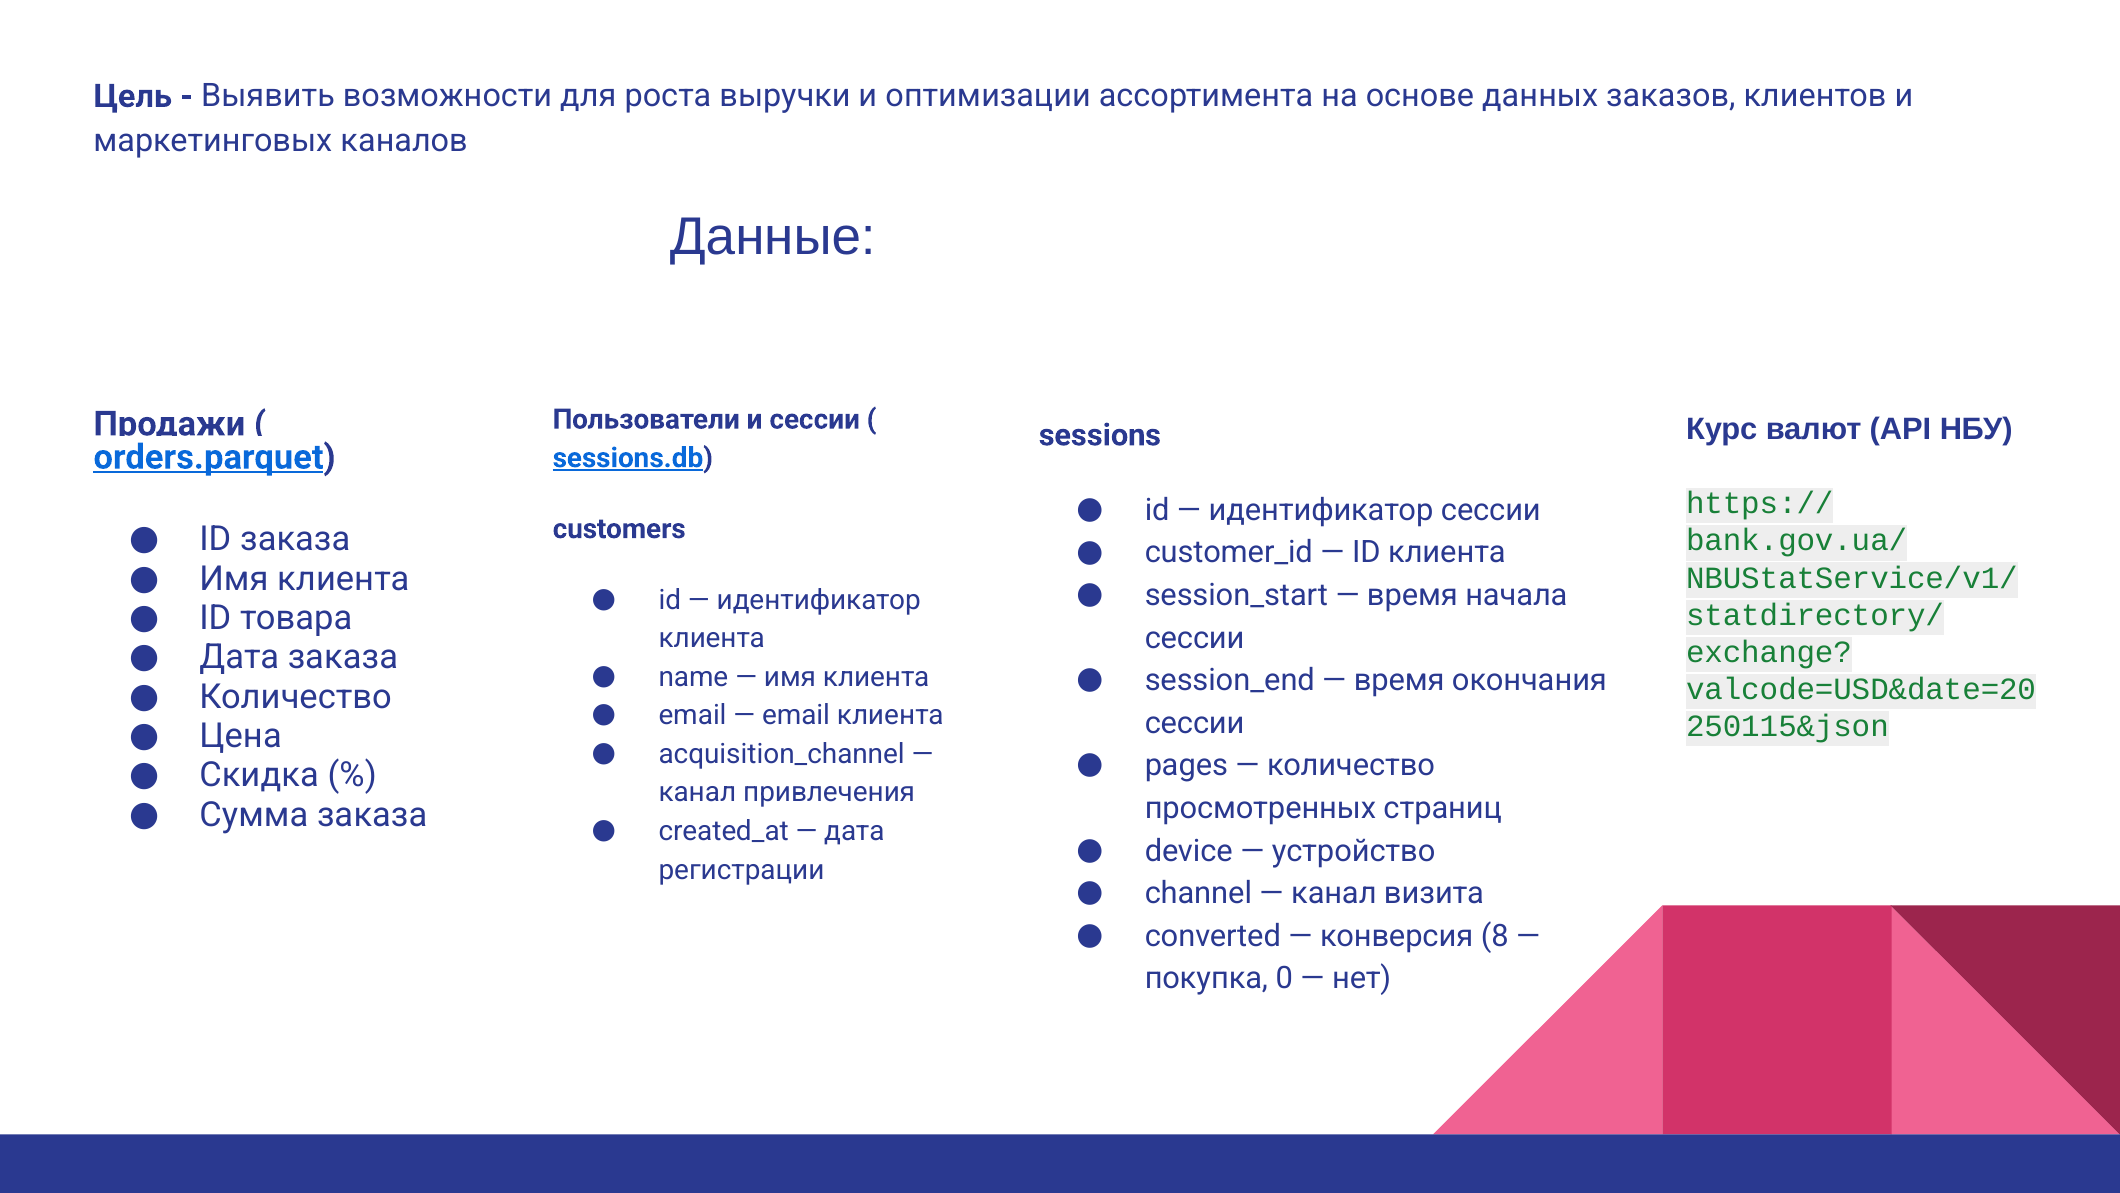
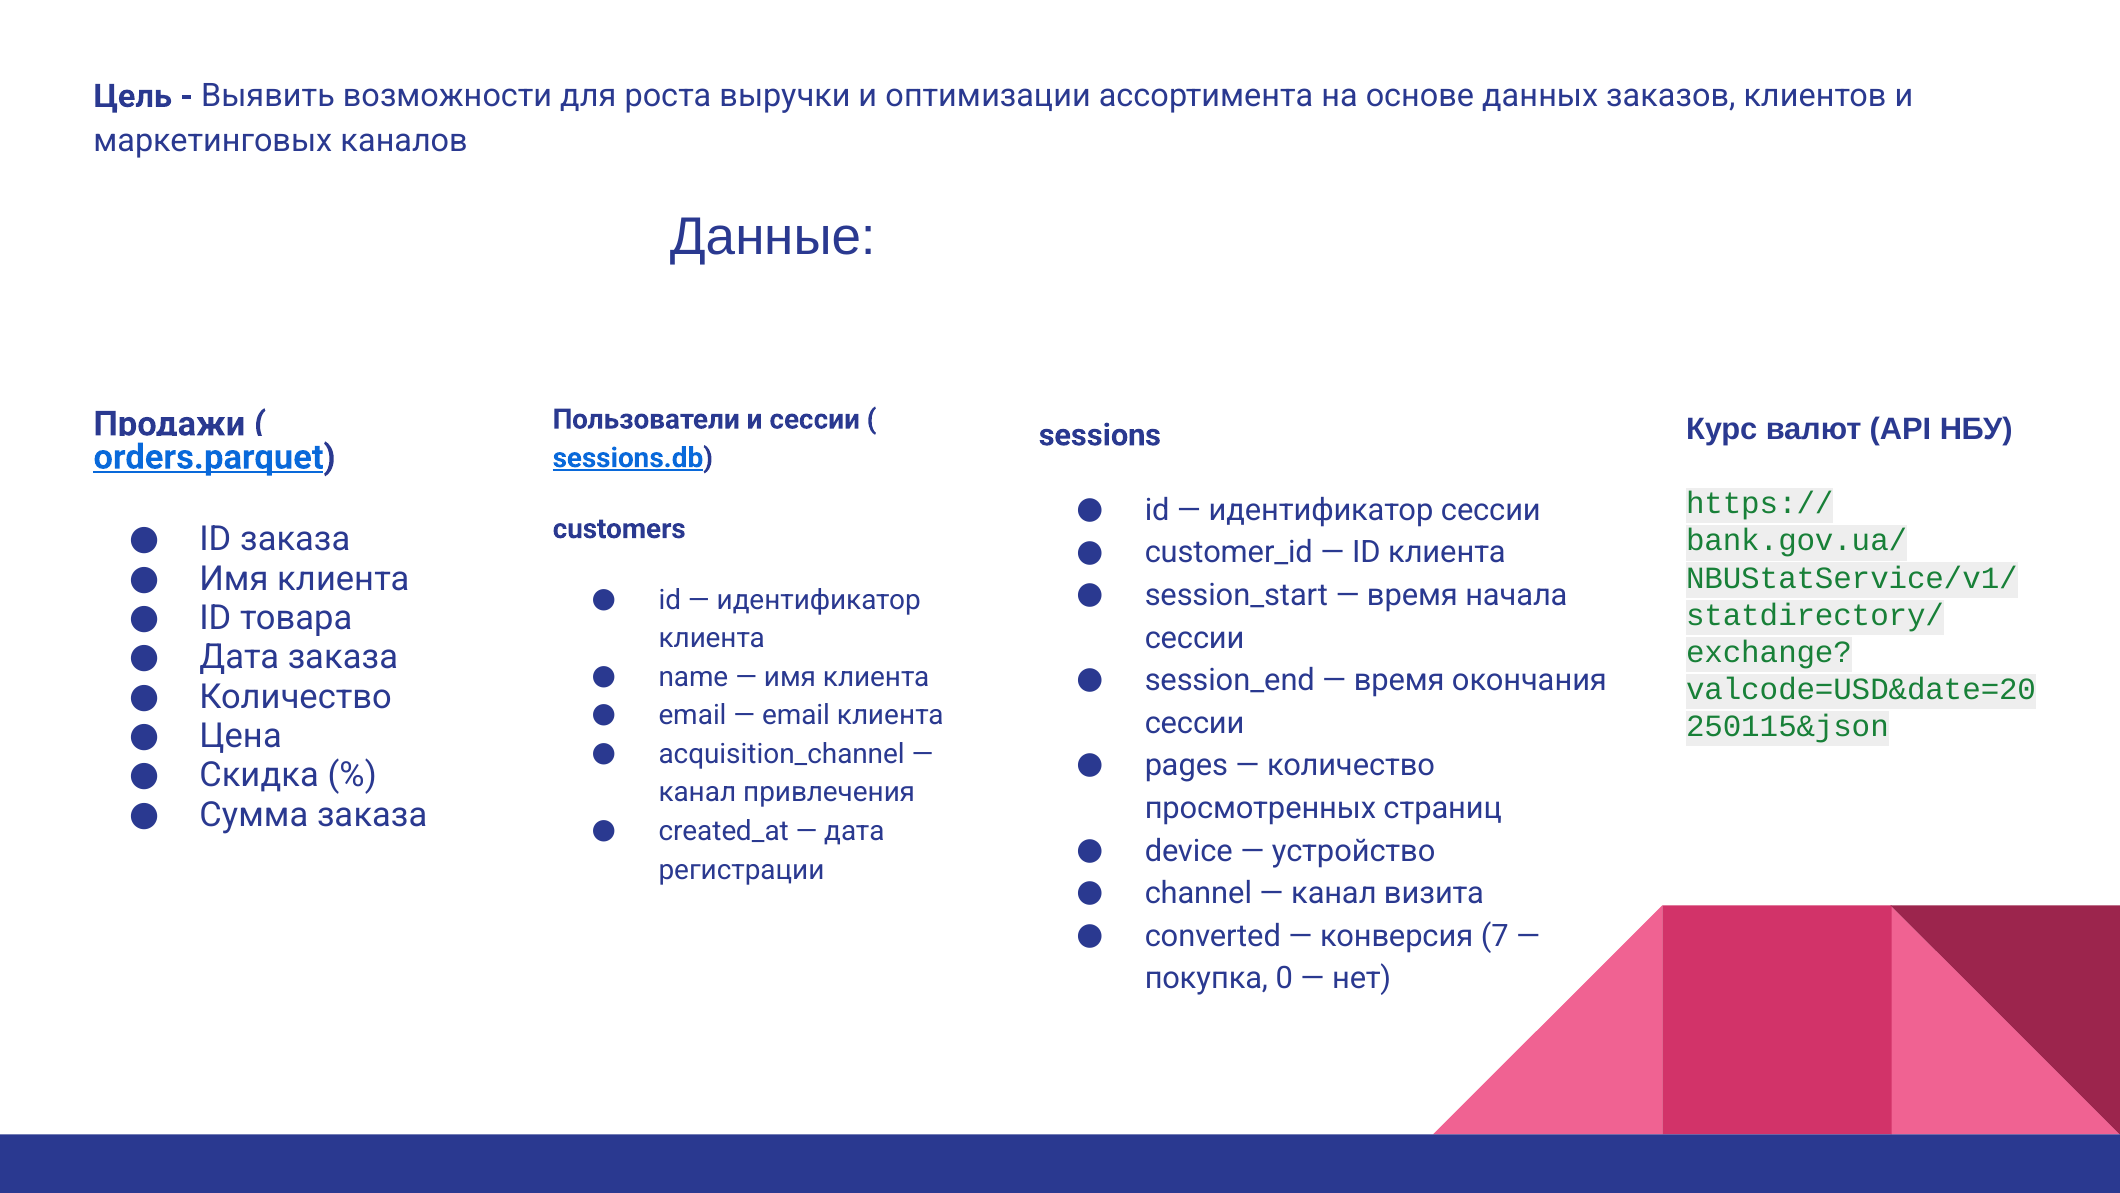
8: 8 -> 7
